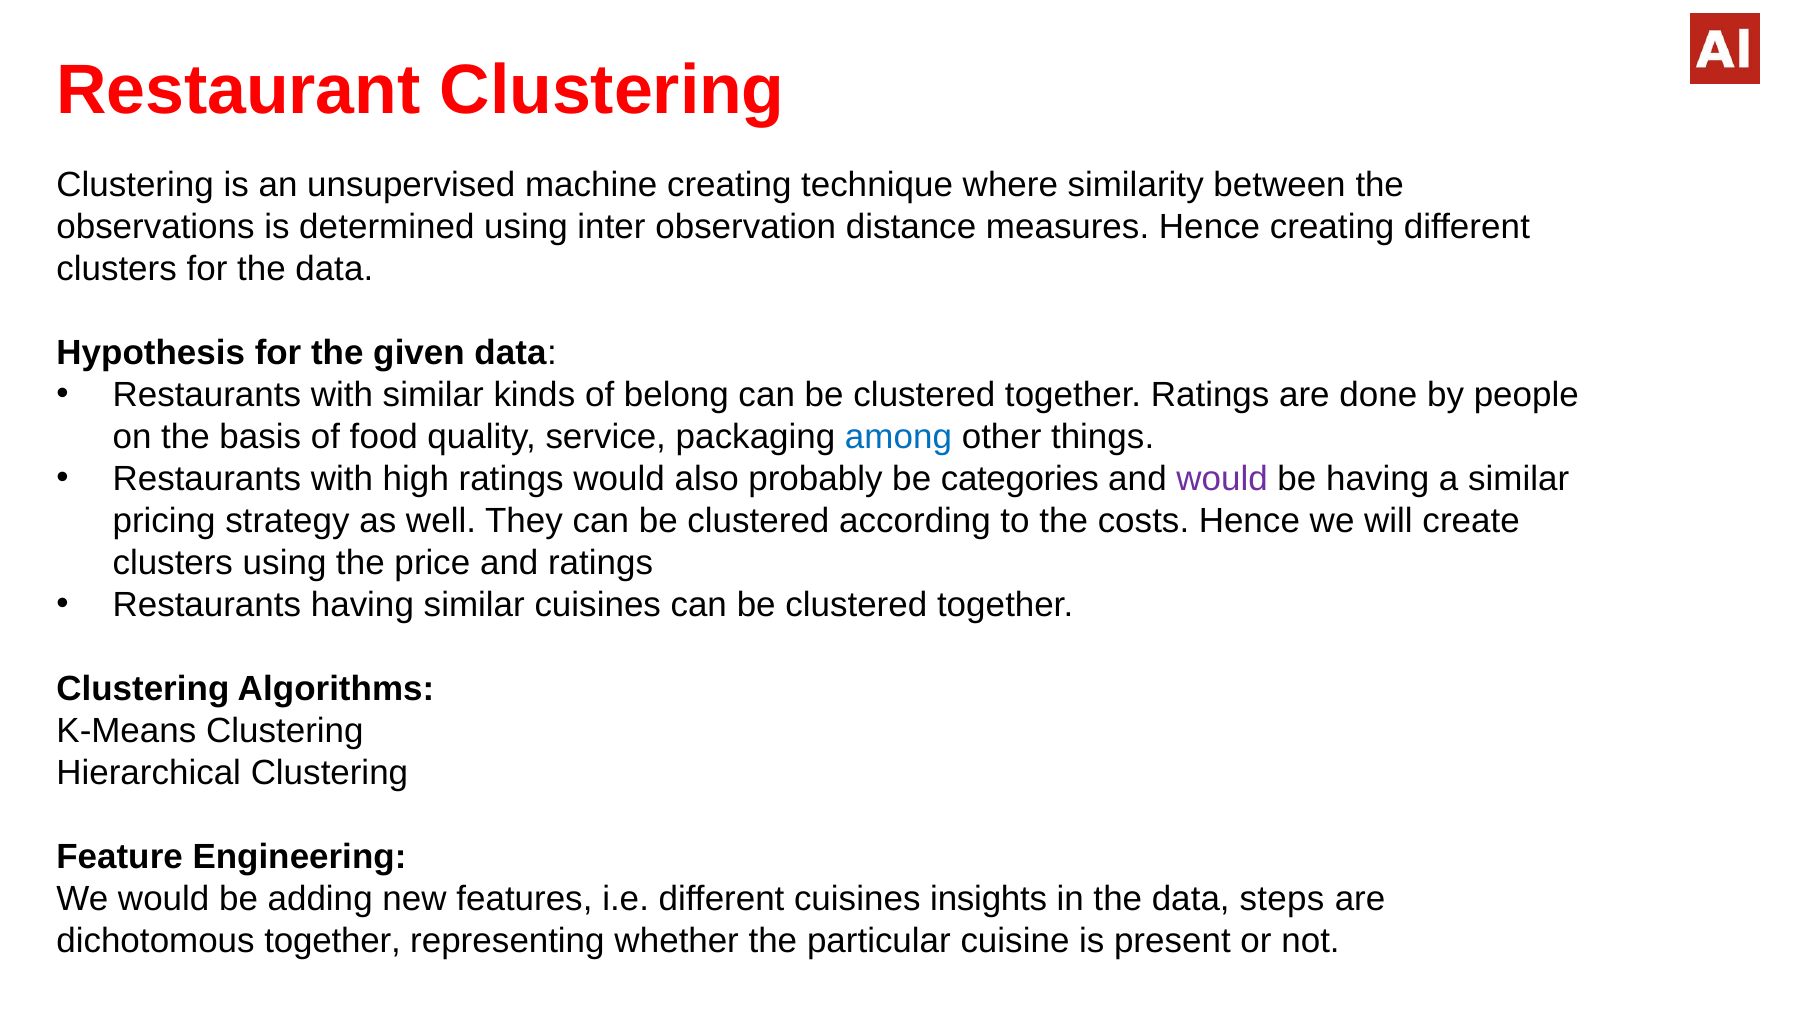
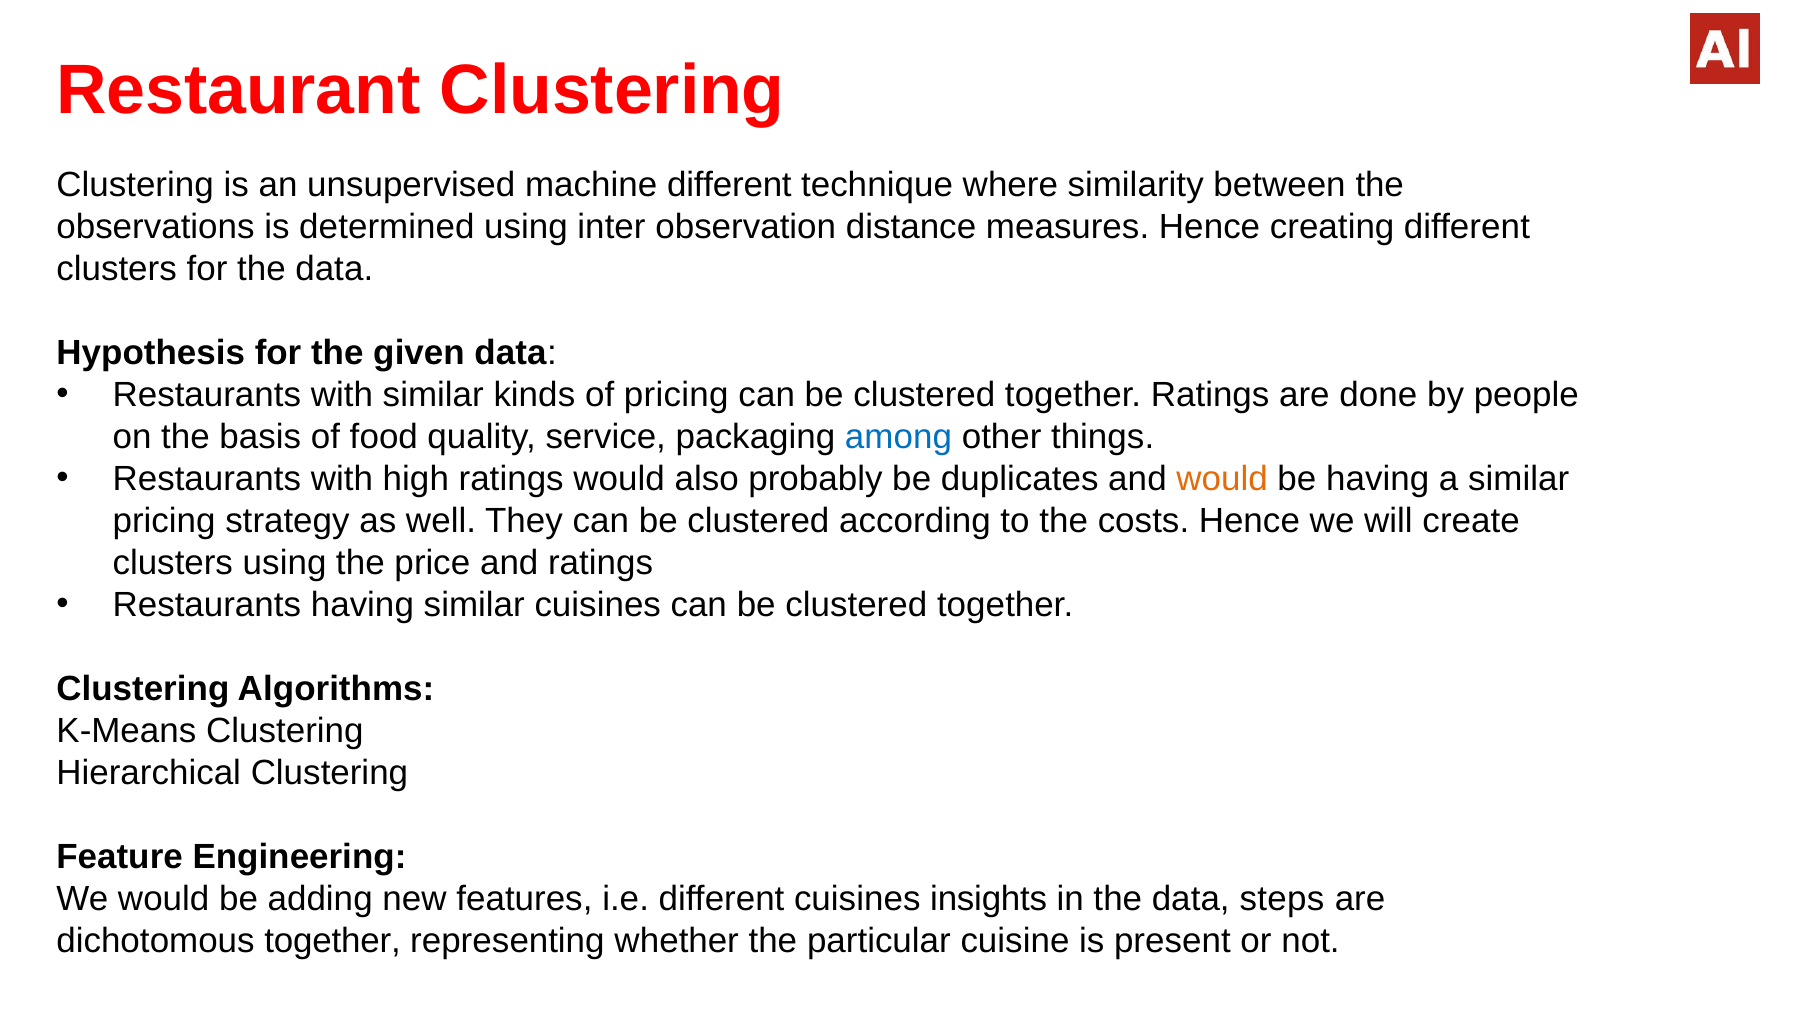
machine creating: creating -> different
of belong: belong -> pricing
categories: categories -> duplicates
would at (1222, 479) colour: purple -> orange
